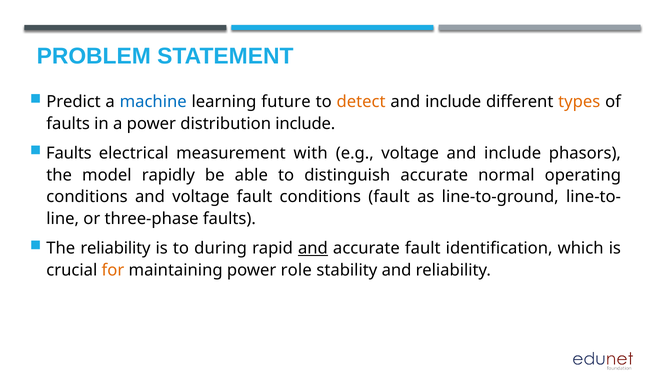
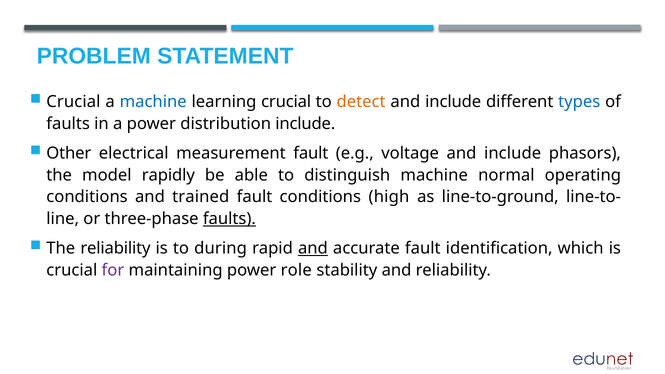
Predict at (74, 102): Predict -> Crucial
learning future: future -> crucial
types colour: orange -> blue
Faults at (69, 153): Faults -> Other
measurement with: with -> fault
distinguish accurate: accurate -> machine
and voltage: voltage -> trained
conditions fault: fault -> high
faults at (229, 219) underline: none -> present
for colour: orange -> purple
